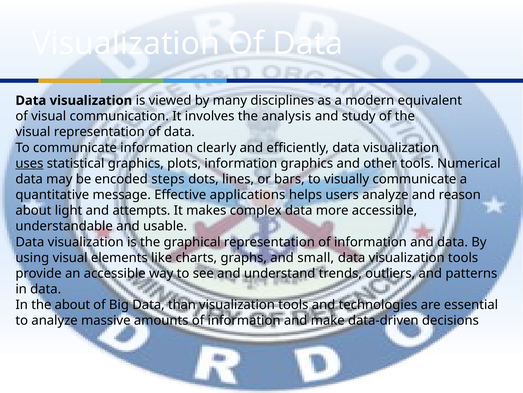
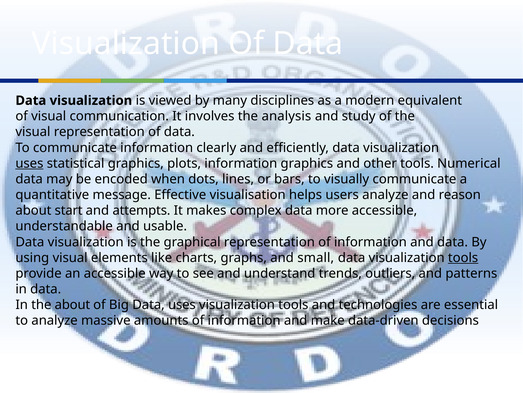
steps: steps -> when
applications: applications -> visualisation
light: light -> start
tools at (463, 257) underline: none -> present
Data than: than -> uses
